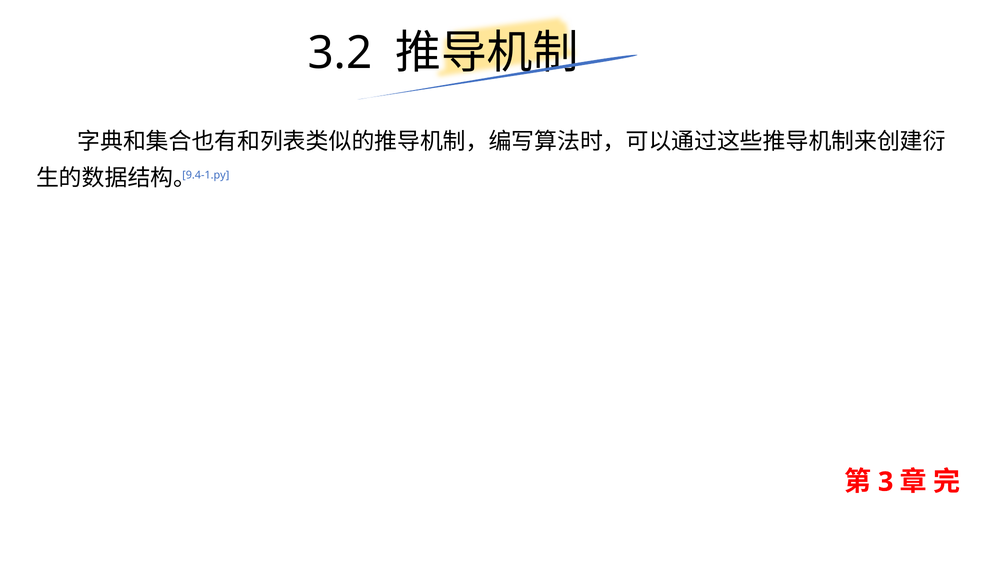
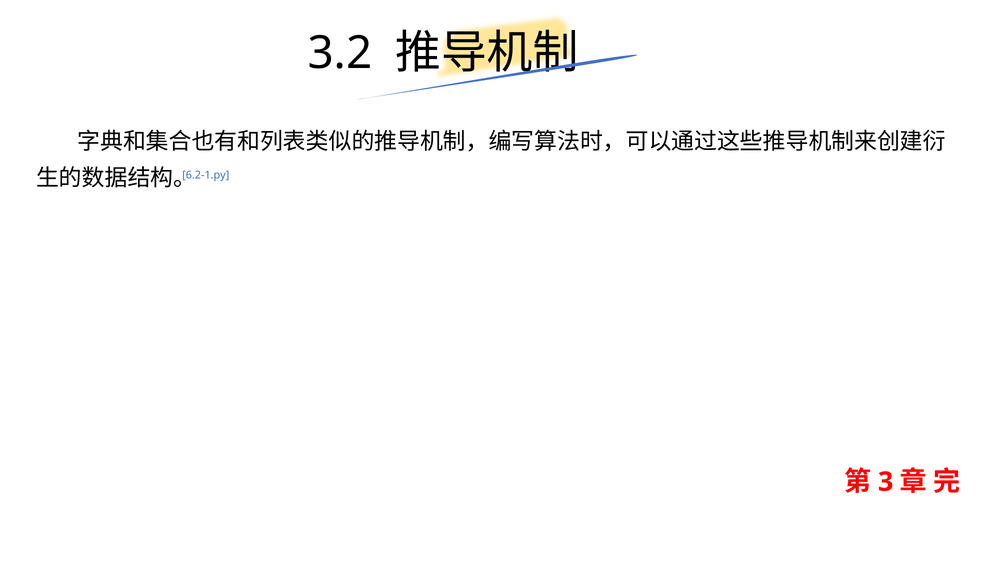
9.4-1.py: 9.4-1.py -> 6.2-1.py
